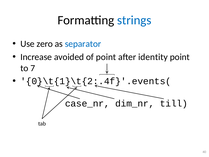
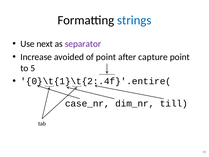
zero: zero -> next
separator colour: blue -> purple
identity: identity -> capture
7: 7 -> 5
0}\t{1}\t{2:.4f}'.events(: 0}\t{1}\t{2:.4f}'.events( -> 0}\t{1}\t{2:.4f}'.entire(
